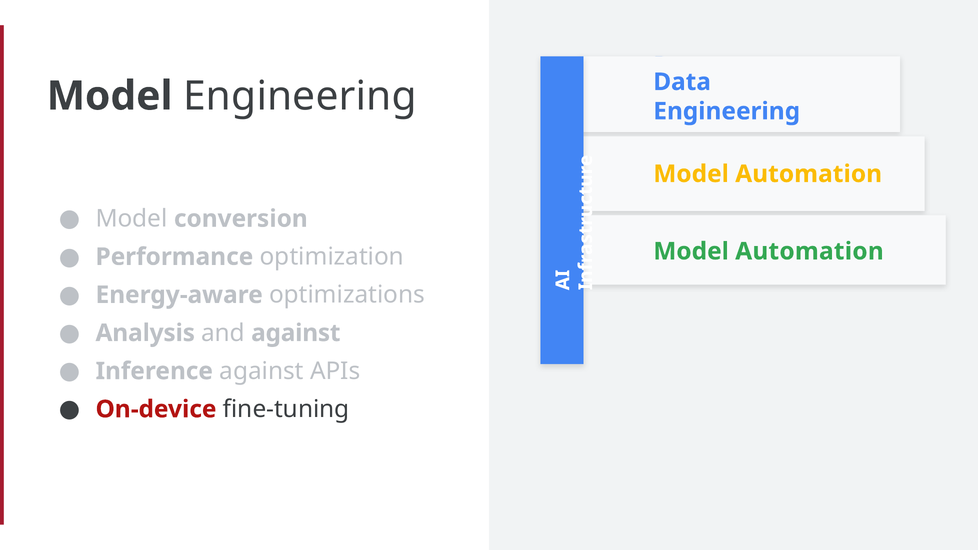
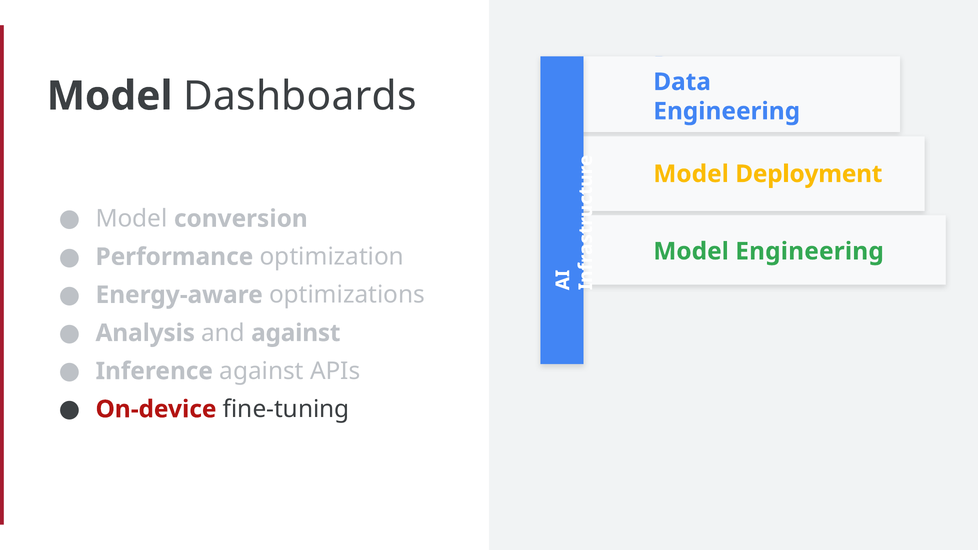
Model Engineering: Engineering -> Dashboards
Automation at (809, 174): Automation -> Deployment
Automation at (809, 251): Automation -> Engineering
